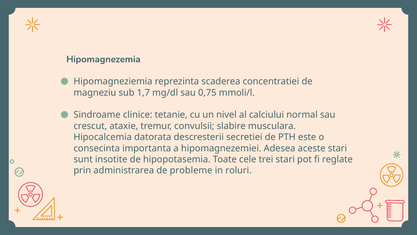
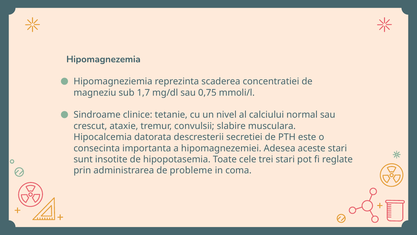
roluri: roluri -> coma
